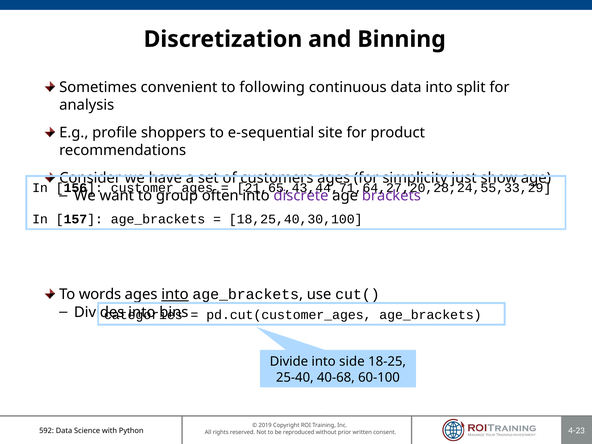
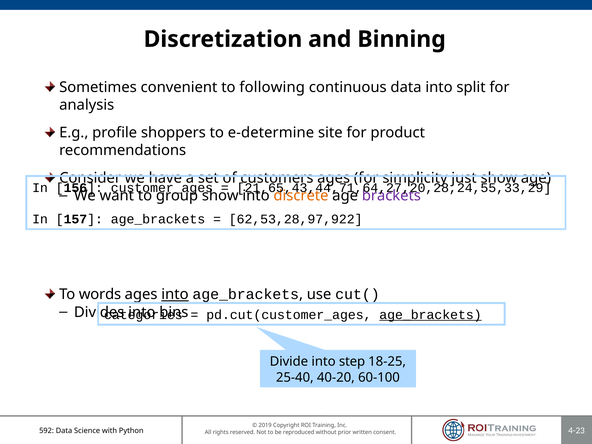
e-sequential: e-sequential -> e-determine
group often: often -> show
discrete colour: purple -> orange
18,25,40,30,100: 18,25,40,30,100 -> 62,53,28,97,922
age_brackets at (430, 315) underline: none -> present
side: side -> step
40-68: 40-68 -> 40-20
